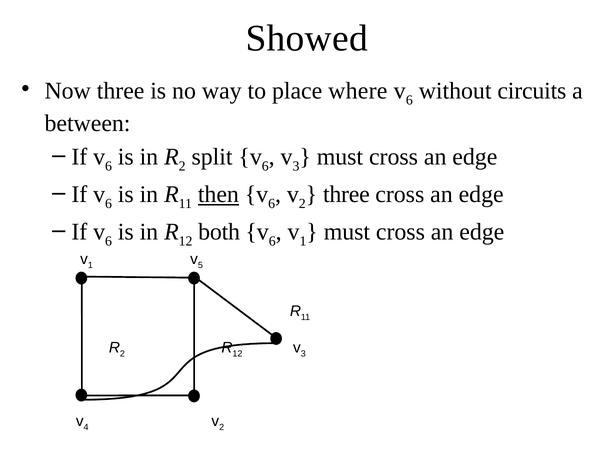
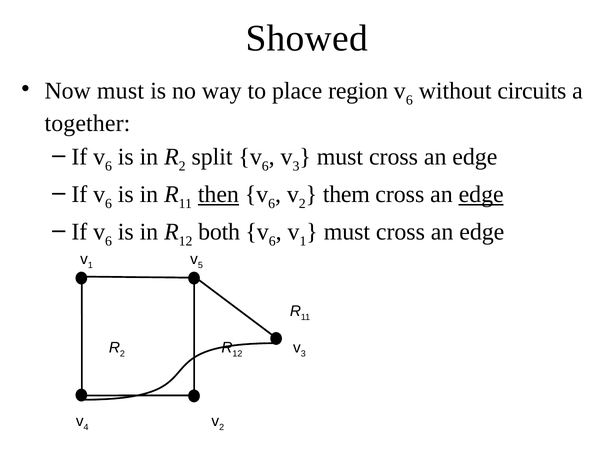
Now three: three -> must
where: where -> region
between: between -> together
three at (346, 194): three -> them
edge at (481, 194) underline: none -> present
